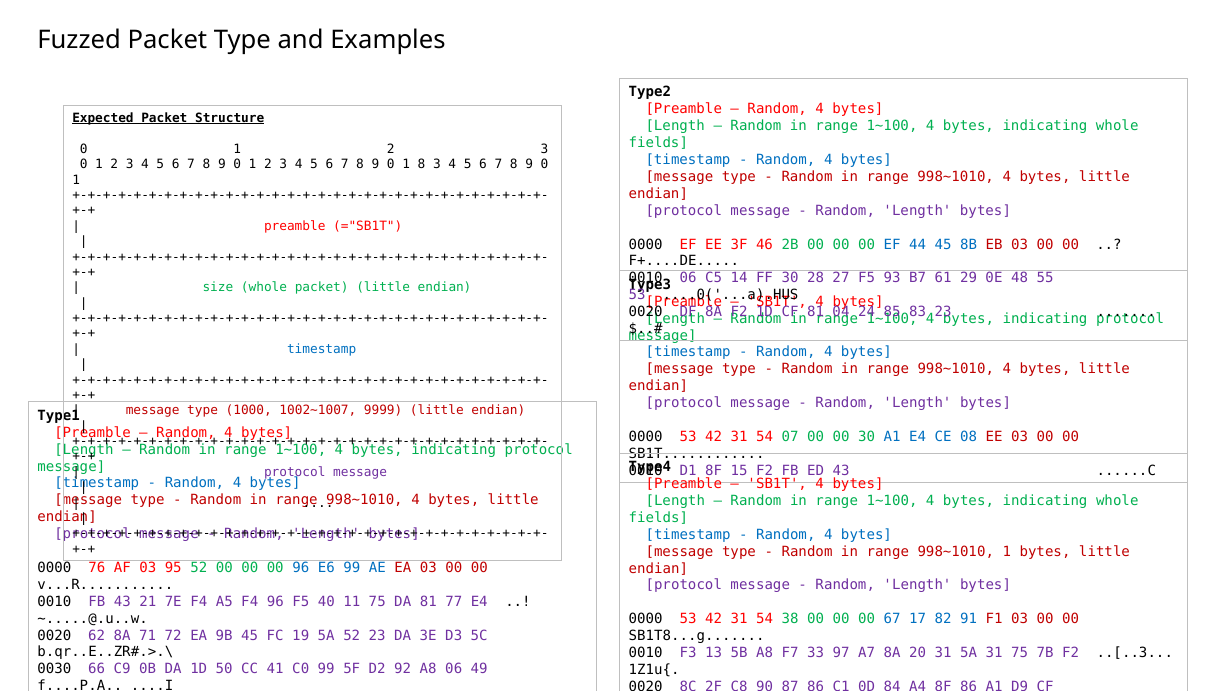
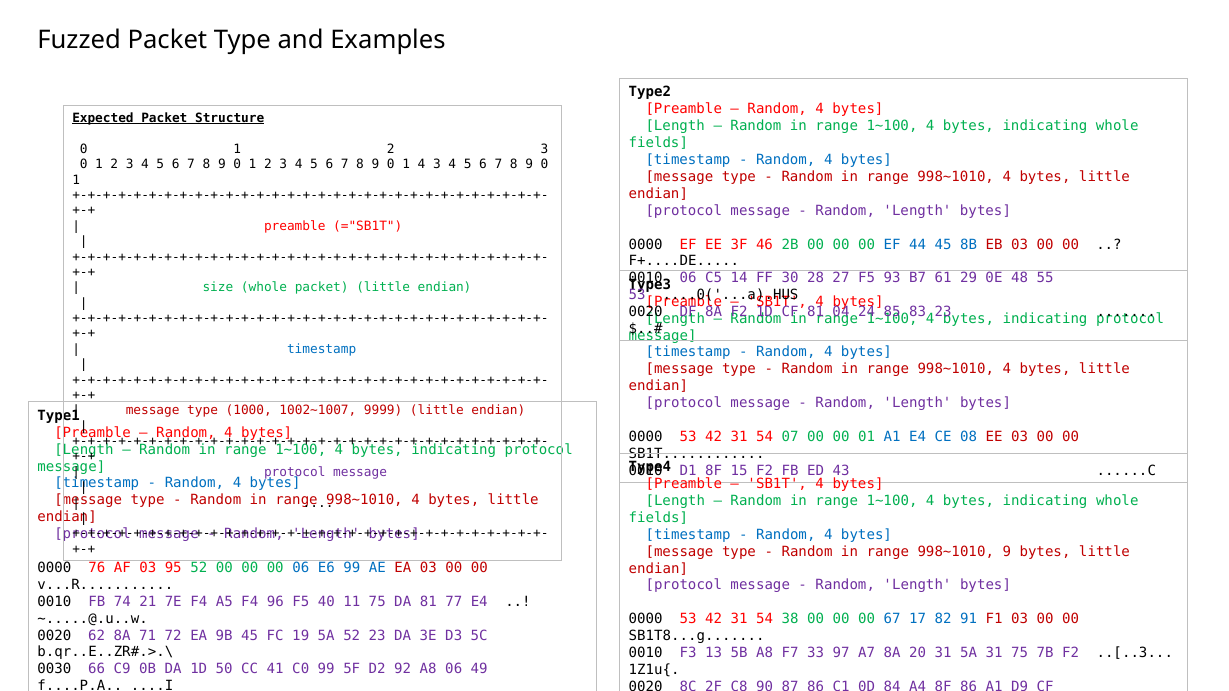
1 8: 8 -> 4
00 30: 30 -> 01
998~1010 1: 1 -> 9
00 96: 96 -> 06
FB 43: 43 -> 74
